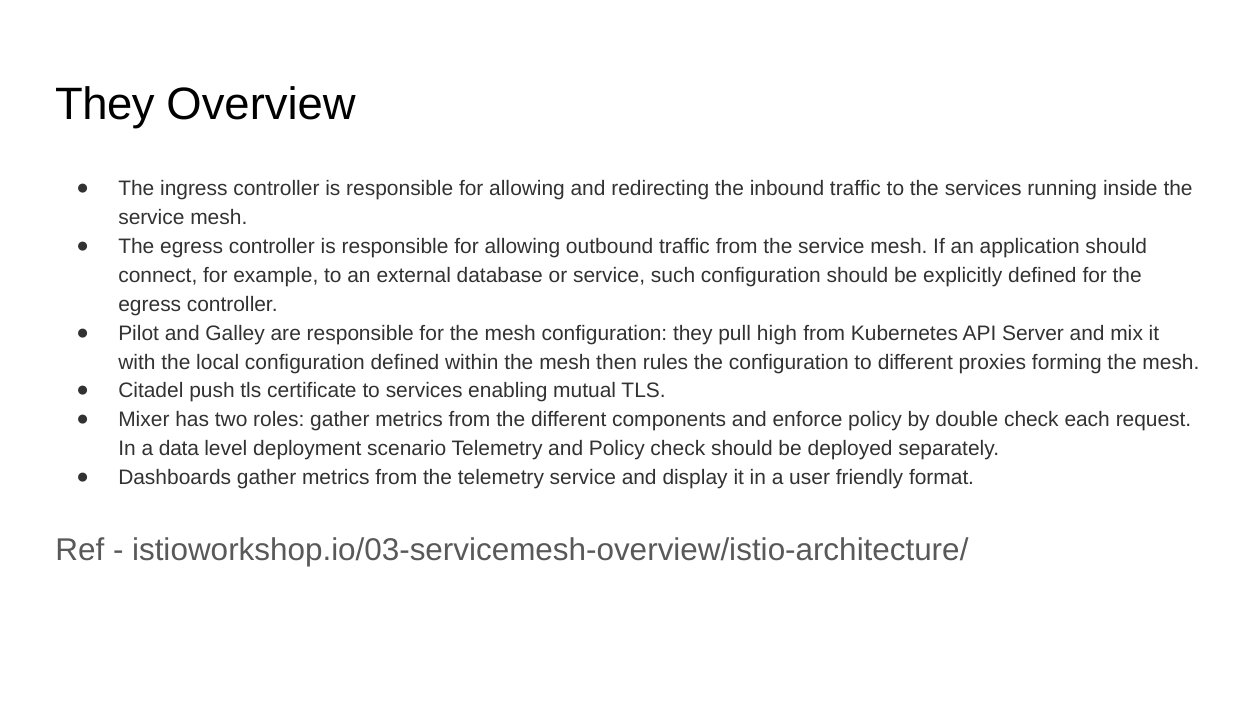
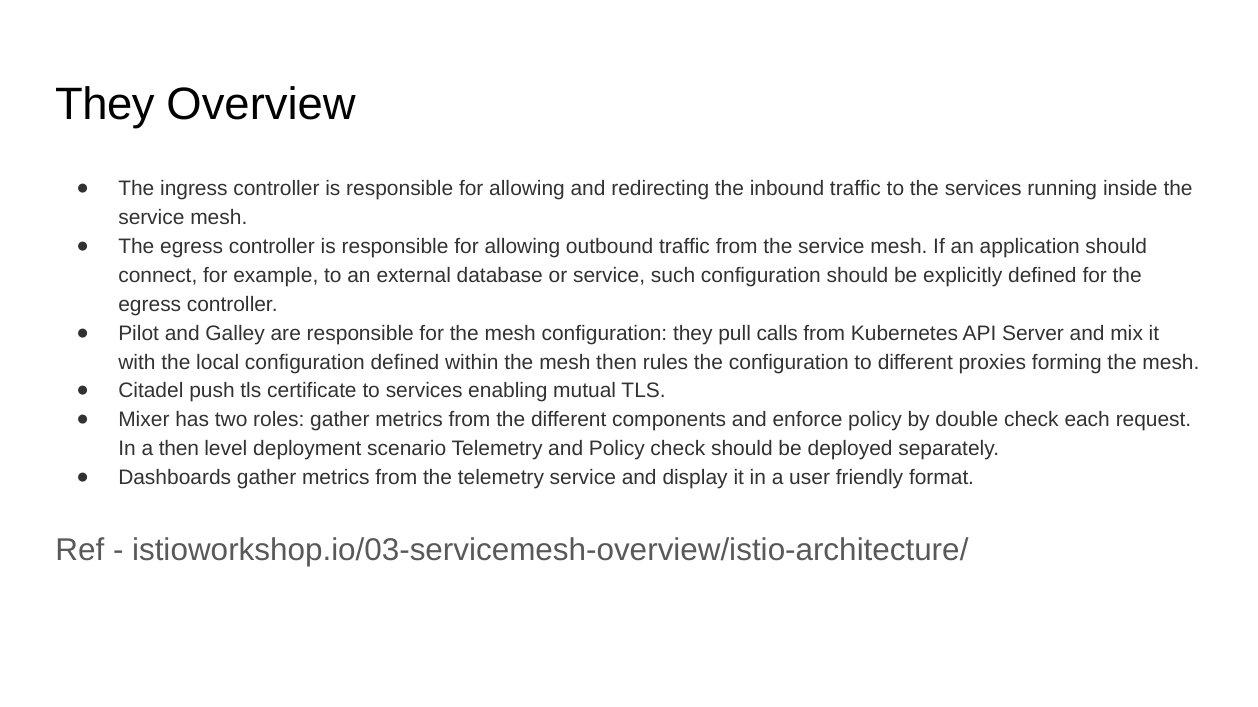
high: high -> calls
a data: data -> then
